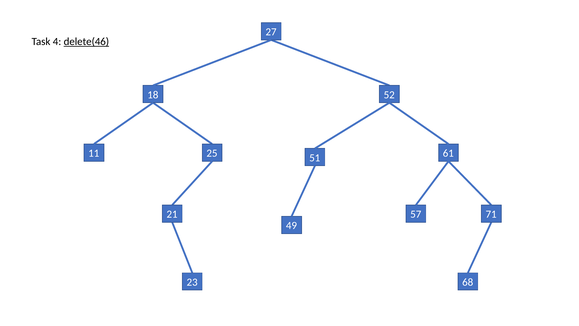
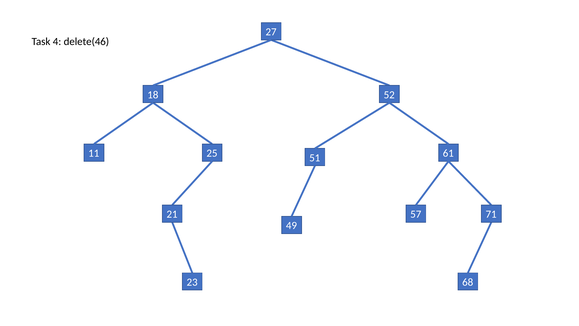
delete(46 underline: present -> none
